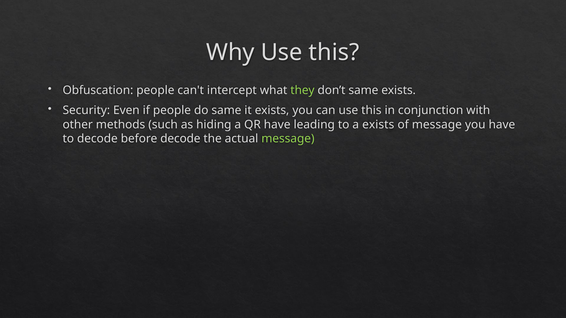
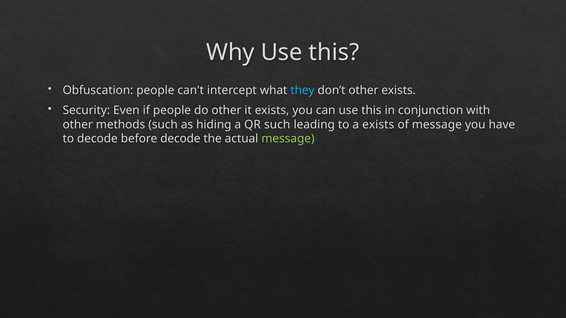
they colour: light green -> light blue
don’t same: same -> other
do same: same -> other
QR have: have -> such
